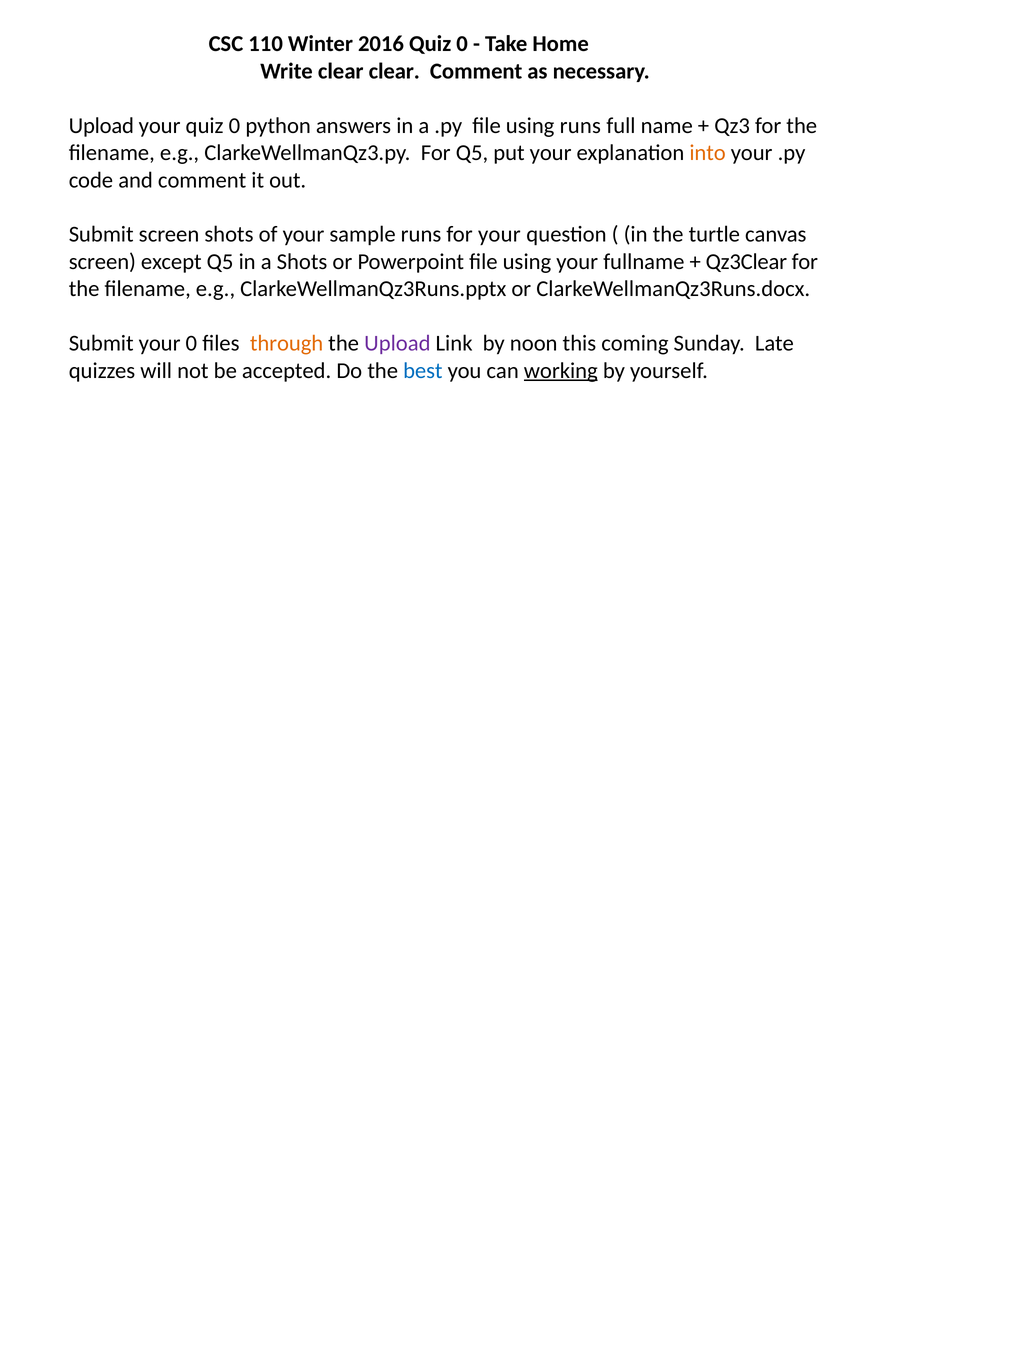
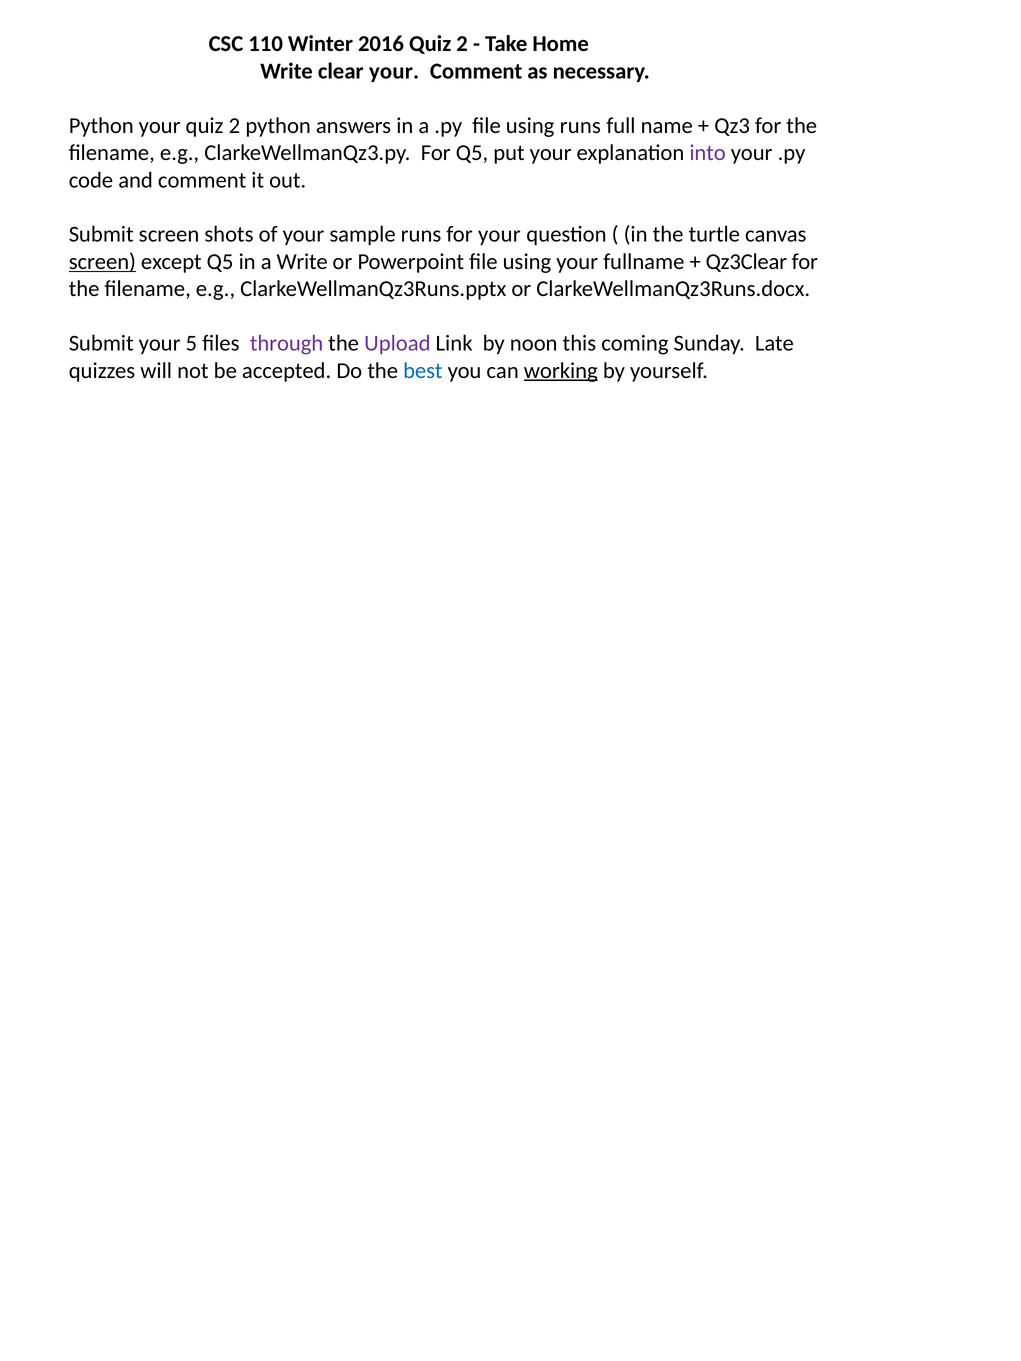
2016 Quiz 0: 0 -> 2
clear clear: clear -> your
Upload at (101, 126): Upload -> Python
your quiz 0: 0 -> 2
into colour: orange -> purple
screen at (102, 262) underline: none -> present
a Shots: Shots -> Write
your 0: 0 -> 5
through colour: orange -> purple
